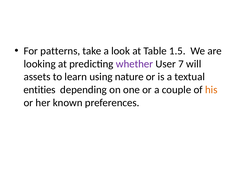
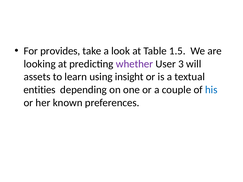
patterns: patterns -> provides
7: 7 -> 3
nature: nature -> insight
his colour: orange -> blue
